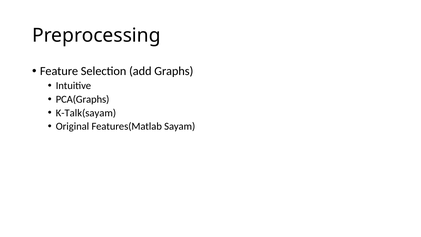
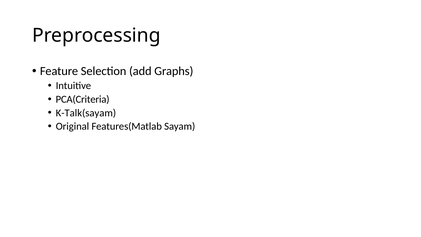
PCA(Graphs: PCA(Graphs -> PCA(Criteria
